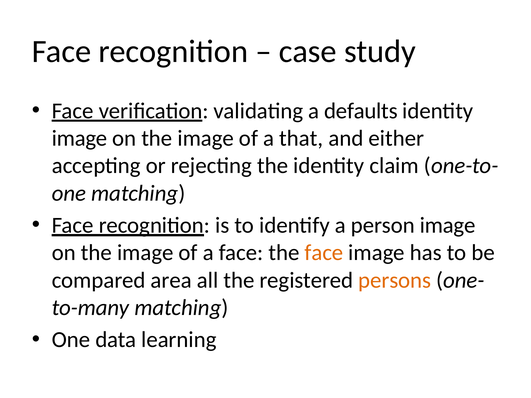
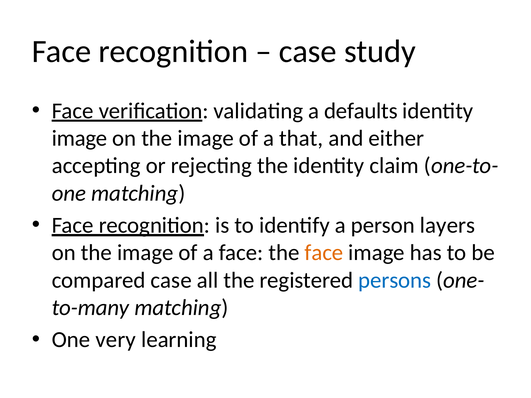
person image: image -> layers
compared area: area -> case
persons colour: orange -> blue
data: data -> very
